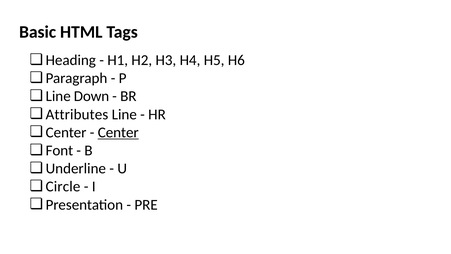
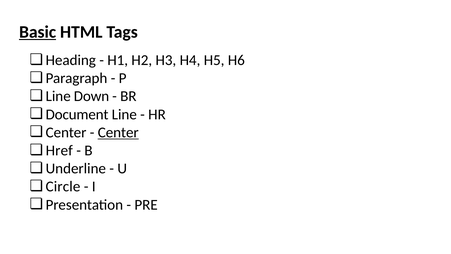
Basic underline: none -> present
Attributes: Attributes -> Document
Font: Font -> Href
